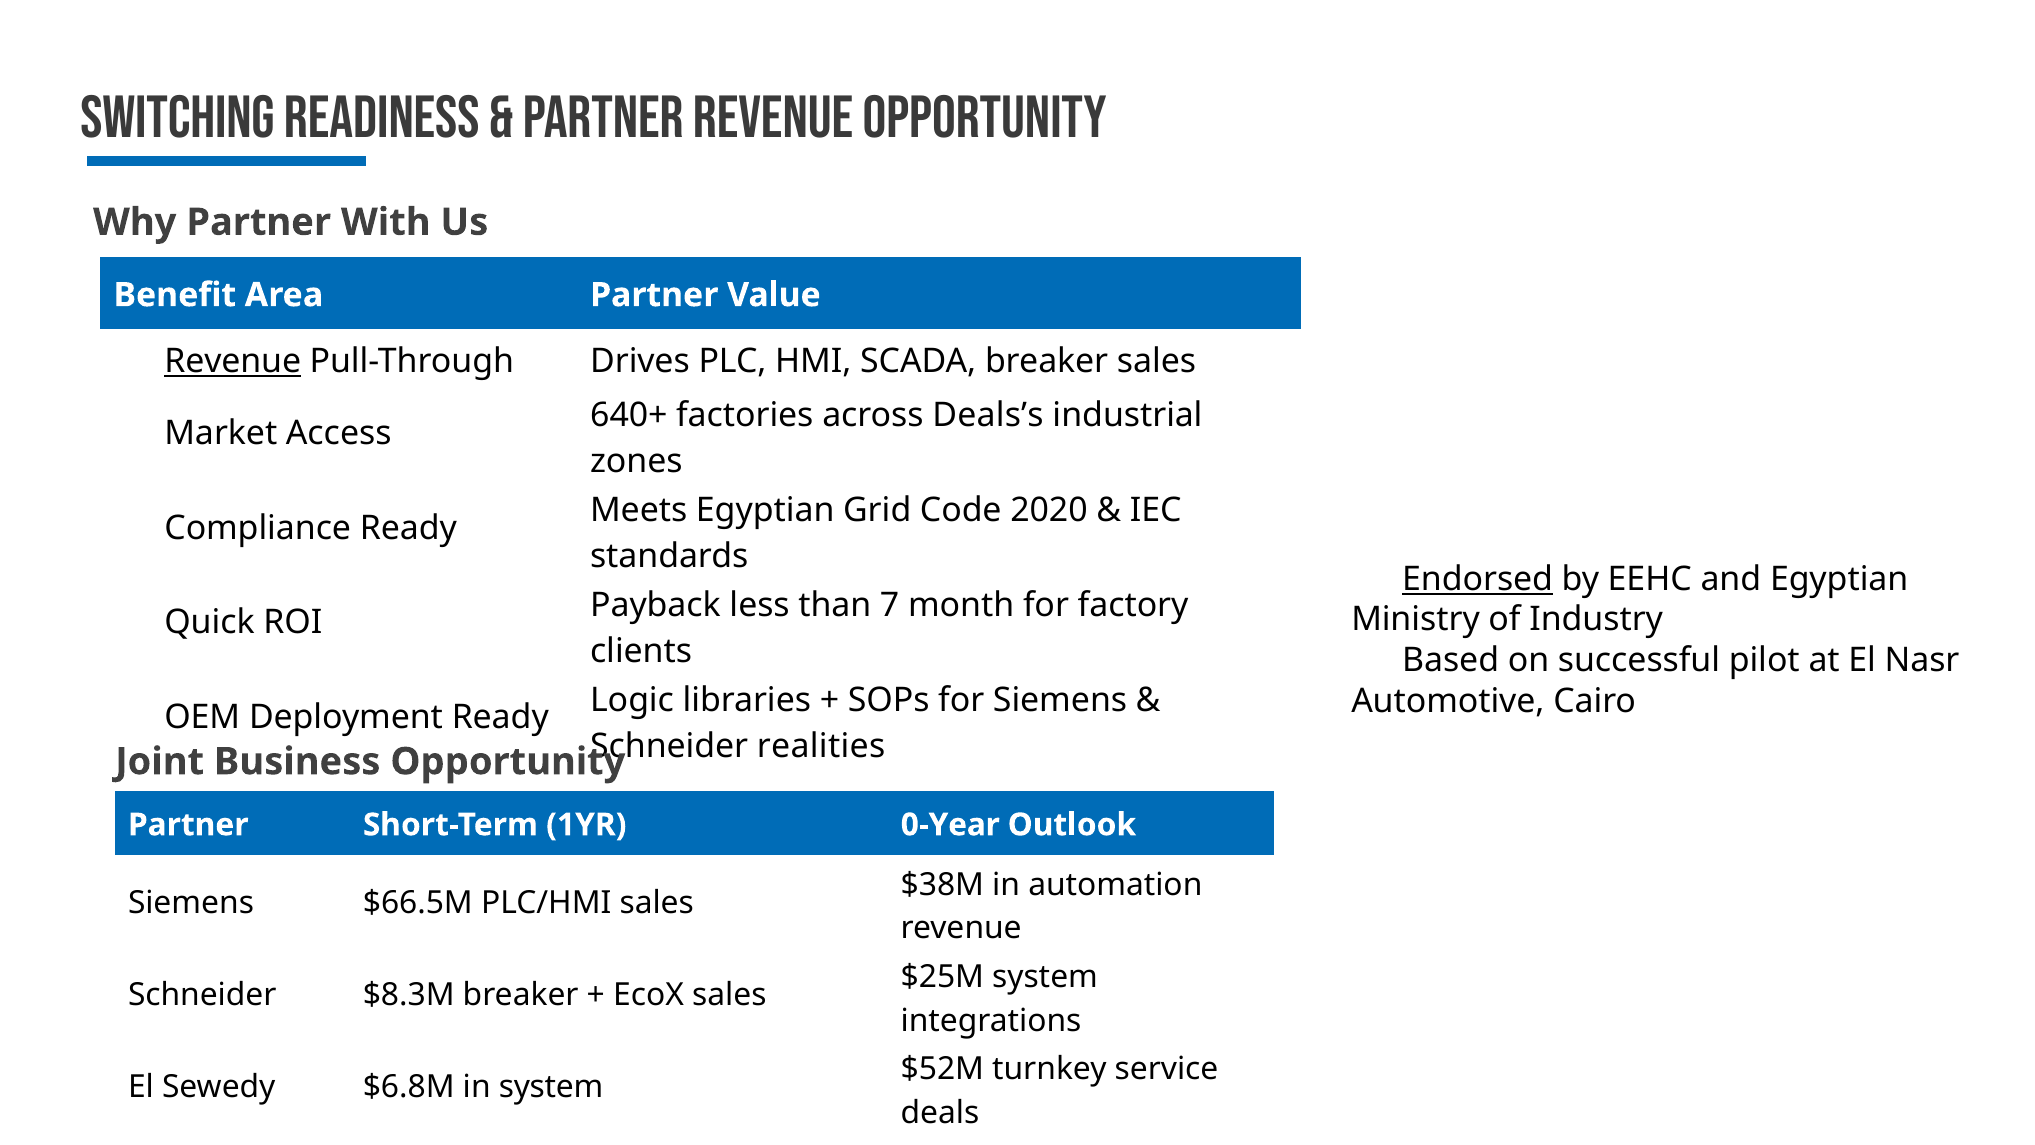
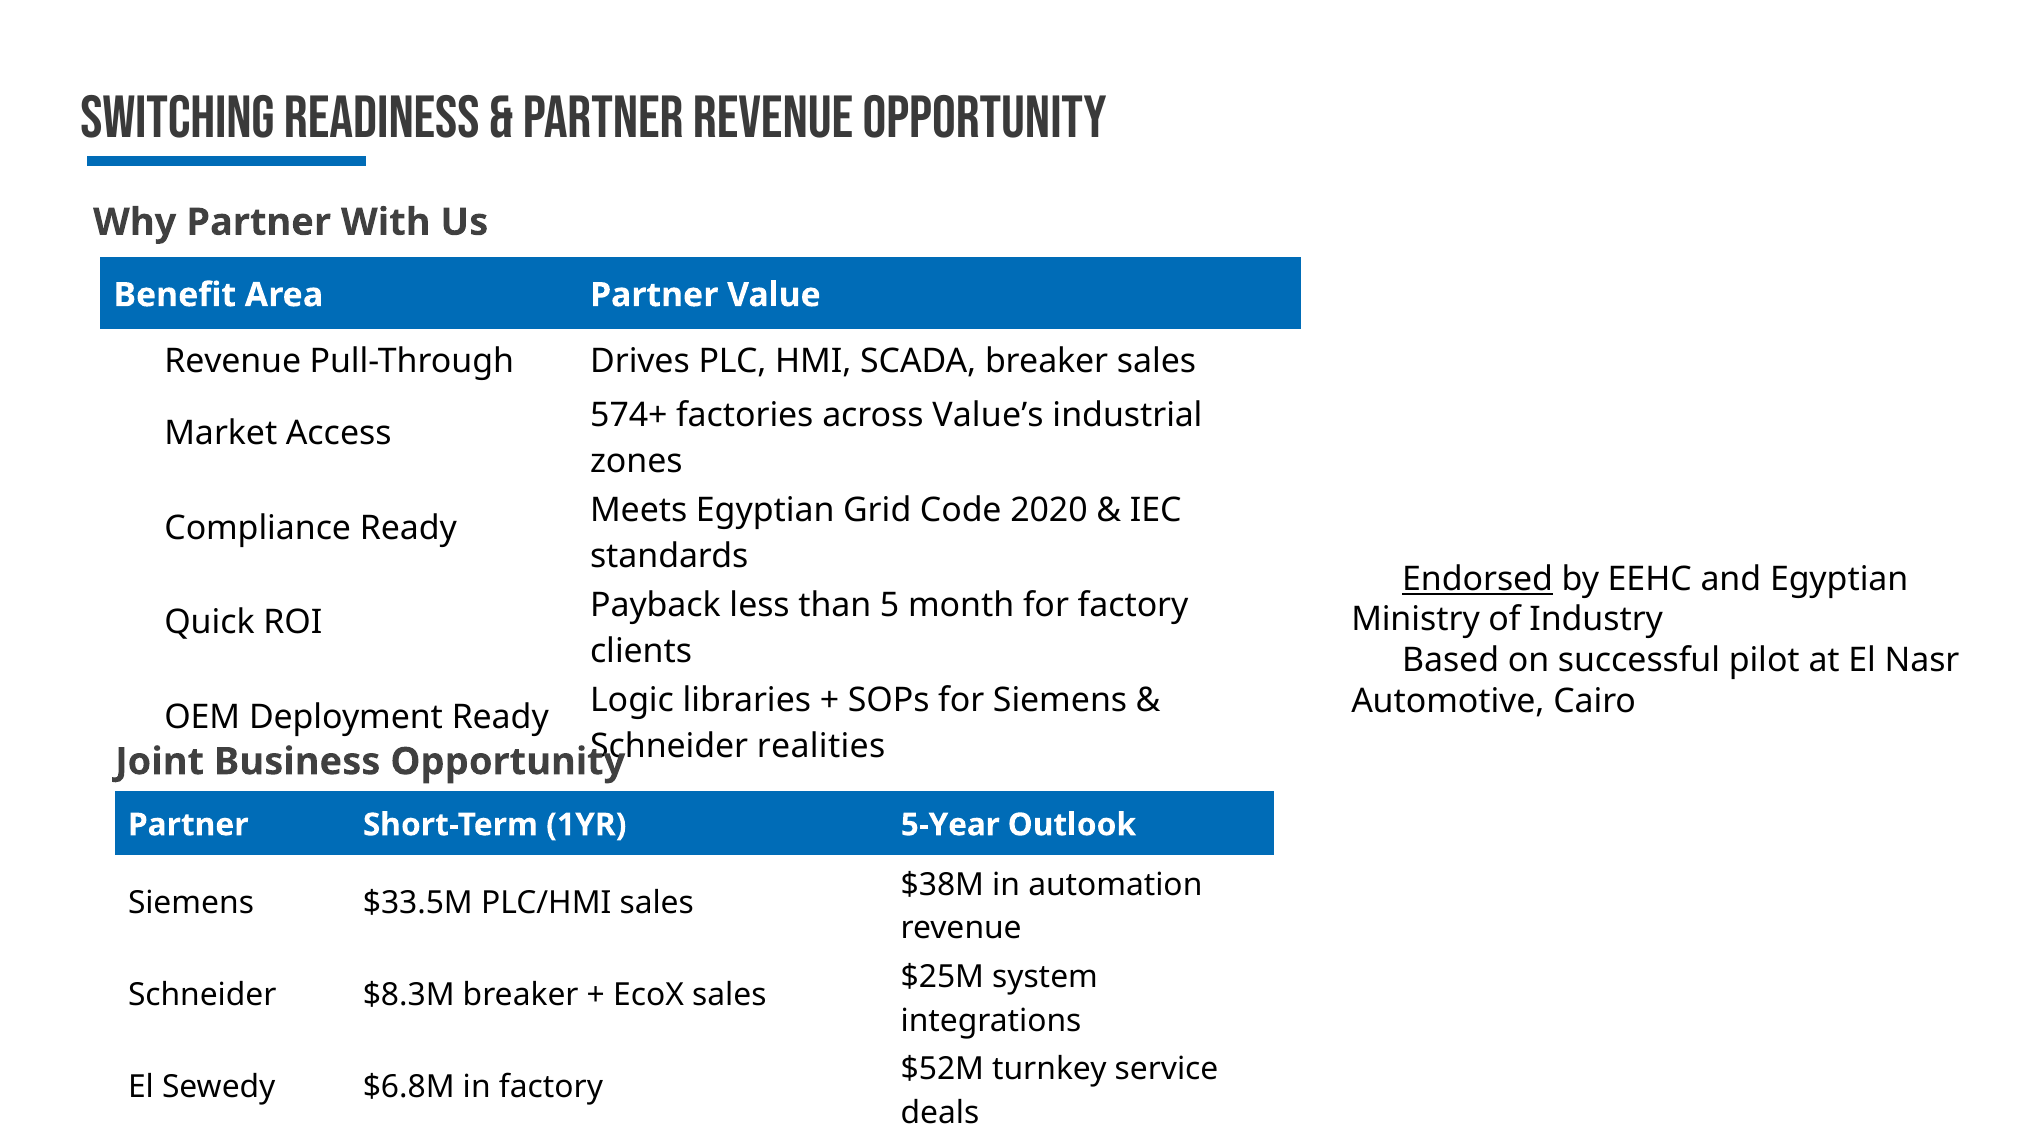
Revenue at (233, 361) underline: present -> none
640+: 640+ -> 574+
Deals’s: Deals’s -> Value’s
7: 7 -> 5
0-Year: 0-Year -> 5-Year
$66.5M: $66.5M -> $33.5M
in system: system -> factory
